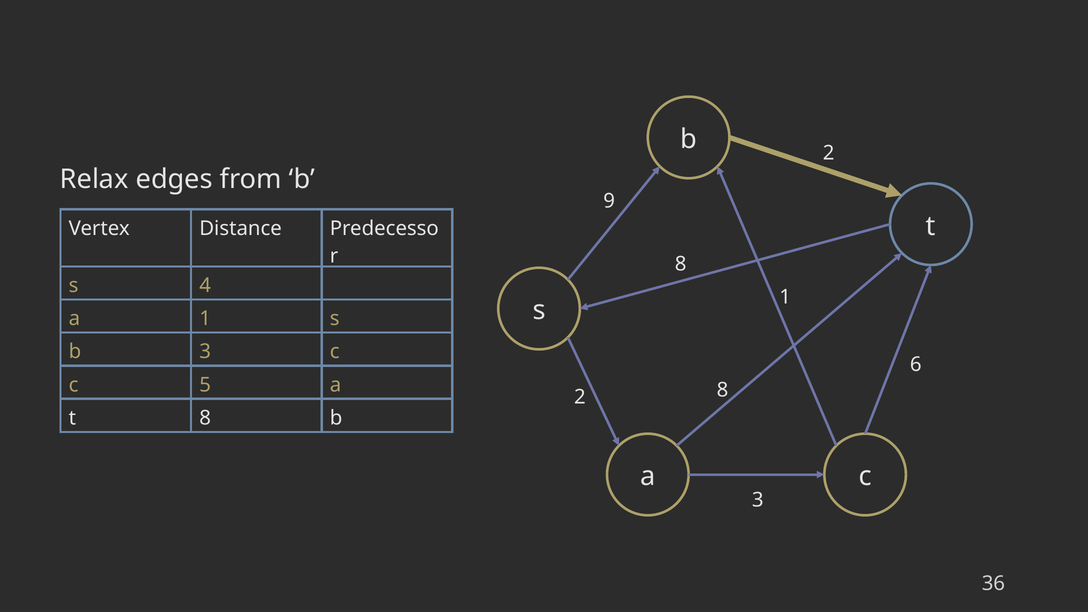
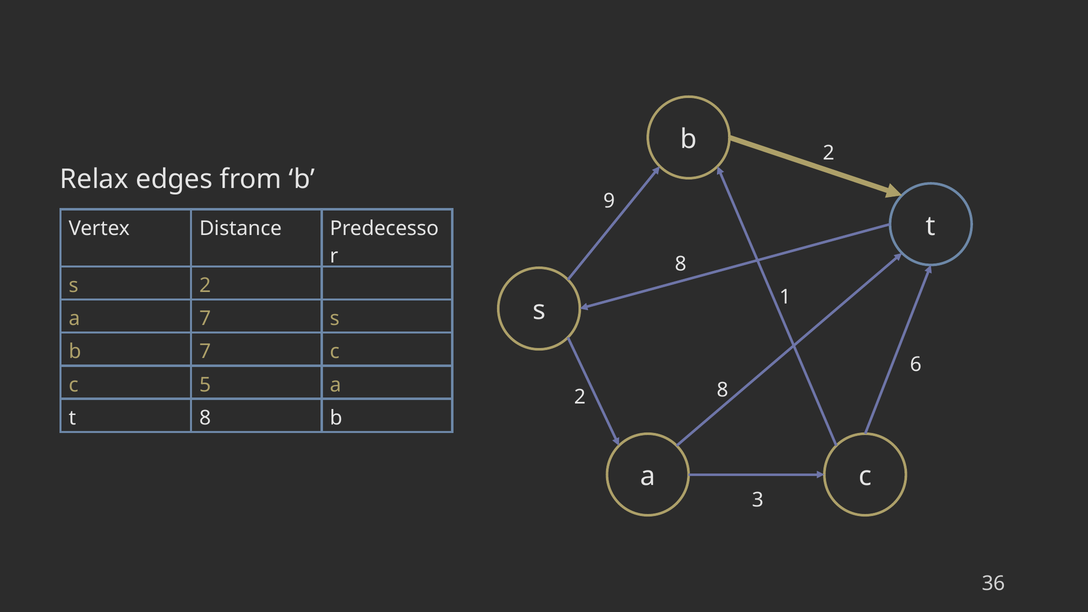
s 4: 4 -> 2
a 1: 1 -> 7
b 3: 3 -> 7
